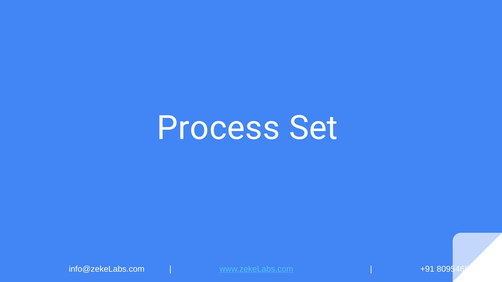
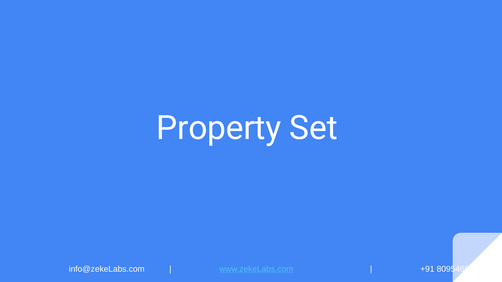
Process: Process -> Property
